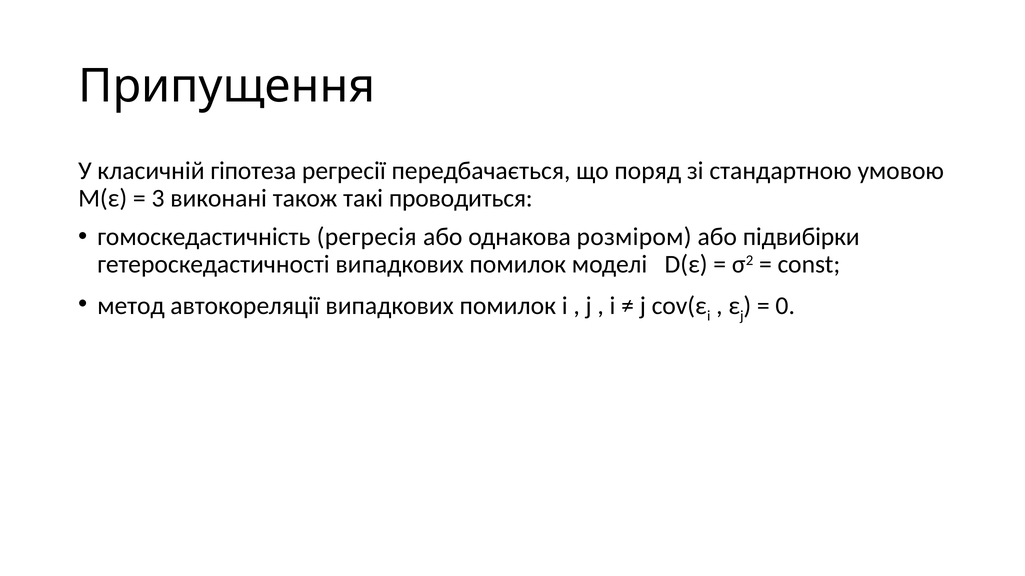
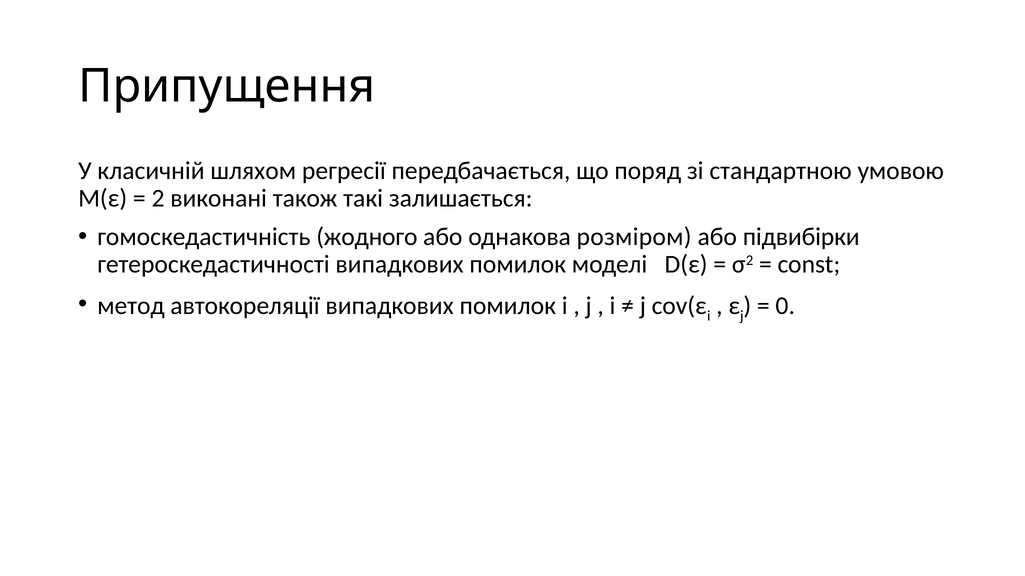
гіпотеза: гіпотеза -> шляхом
3: 3 -> 2
проводиться: проводиться -> залишається
регресія: регресія -> жодного
